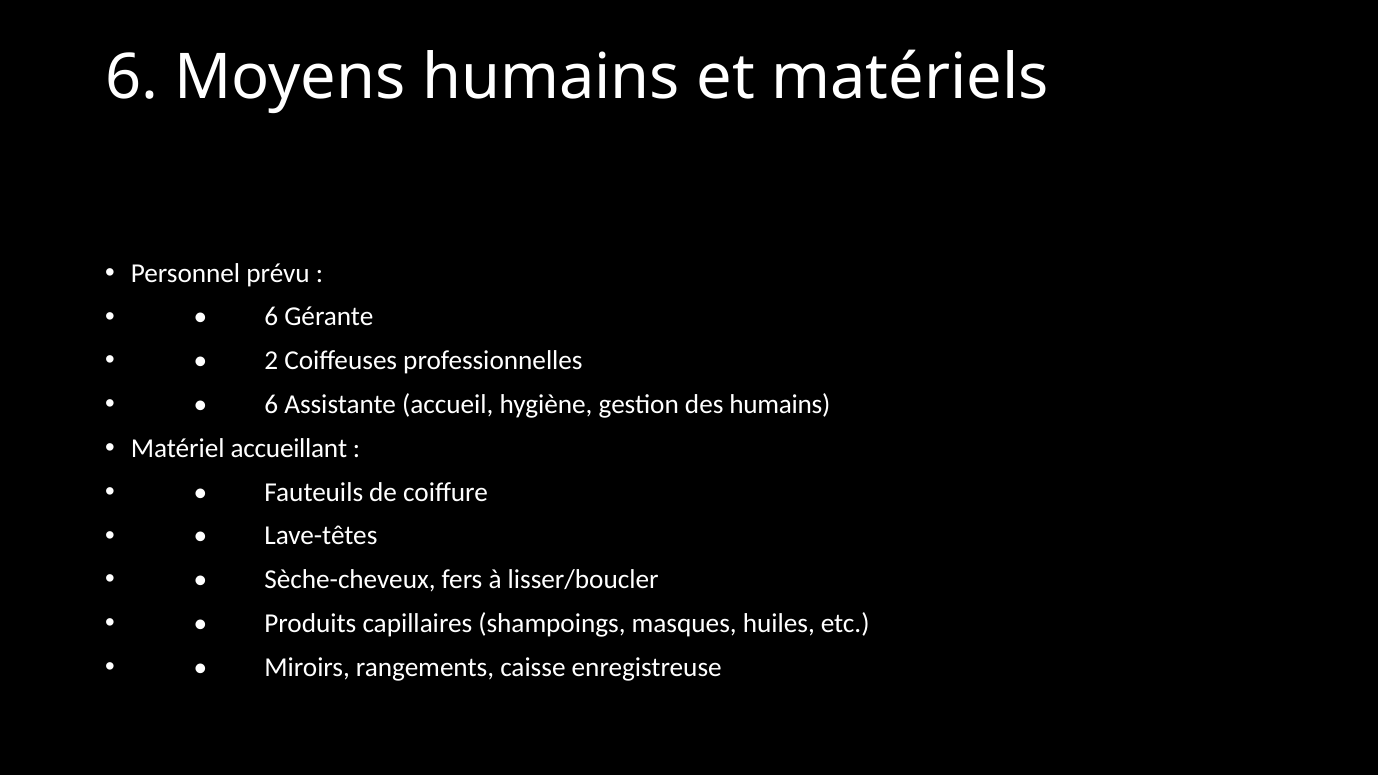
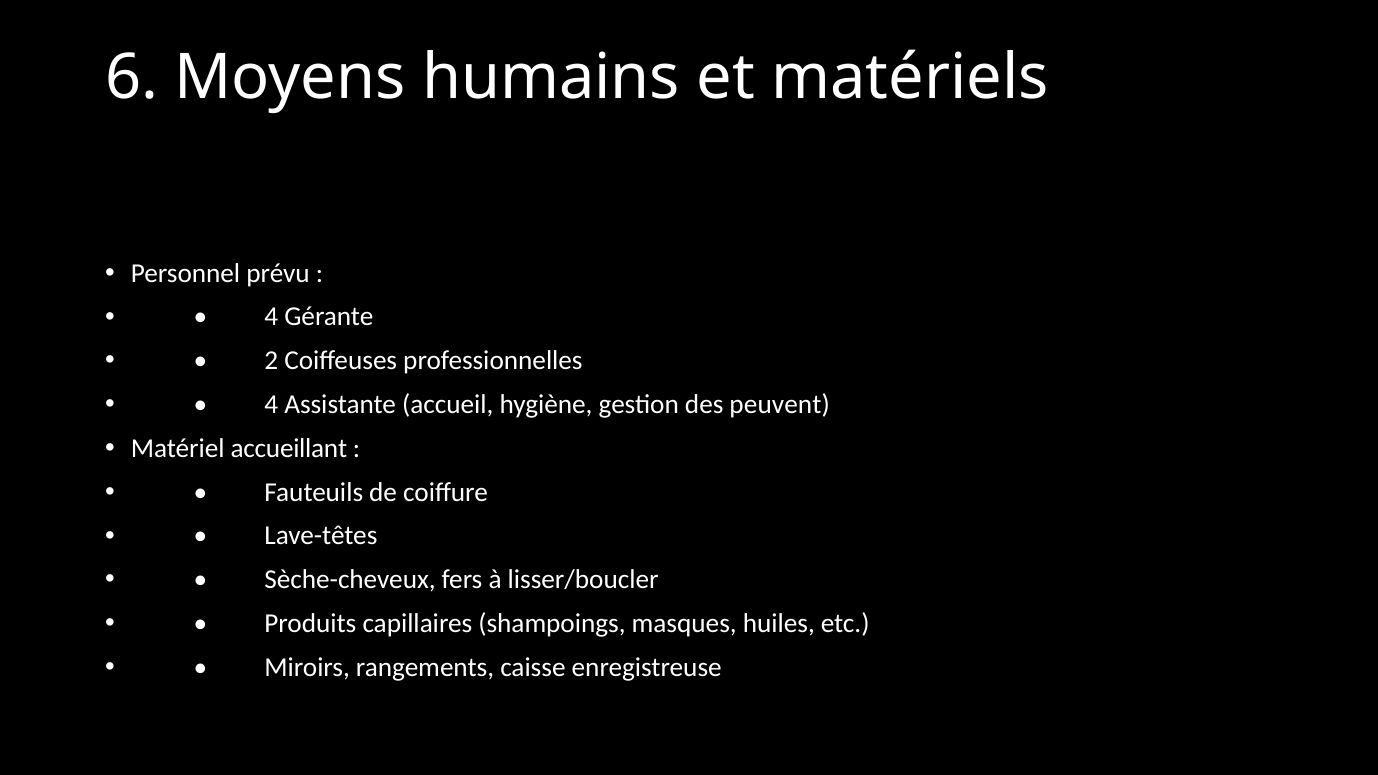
6 at (271, 317): 6 -> 4
6 at (271, 405): 6 -> 4
des humains: humains -> peuvent
